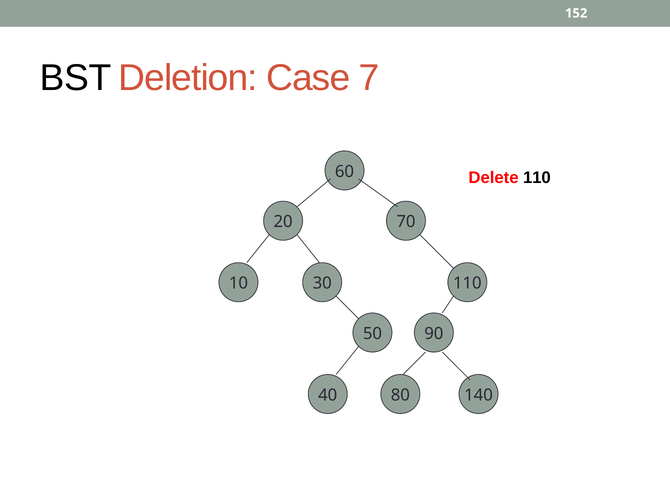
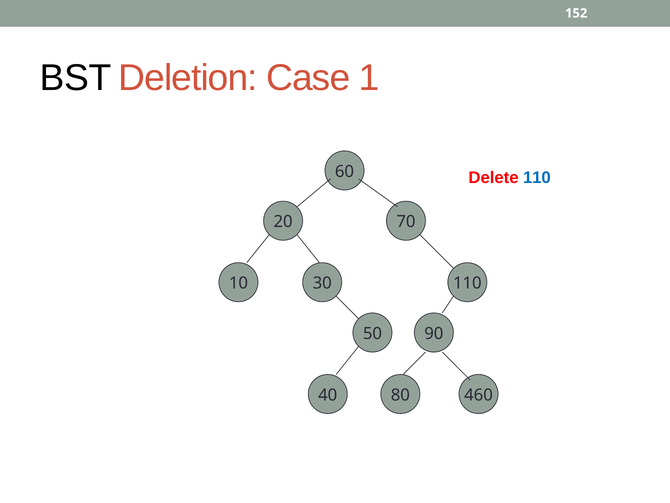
7: 7 -> 1
110 at (537, 177) colour: black -> blue
140: 140 -> 460
